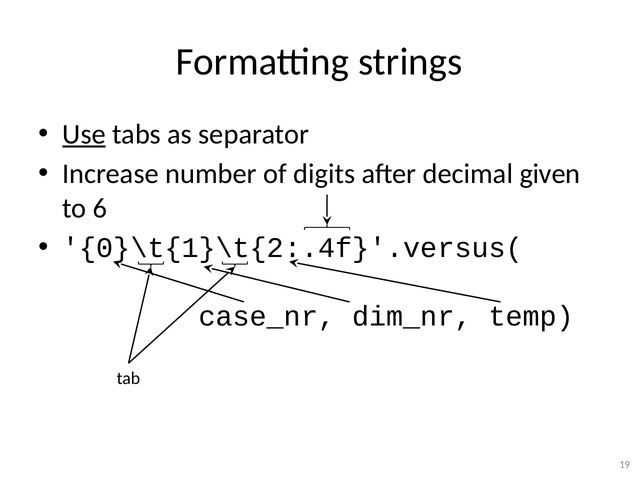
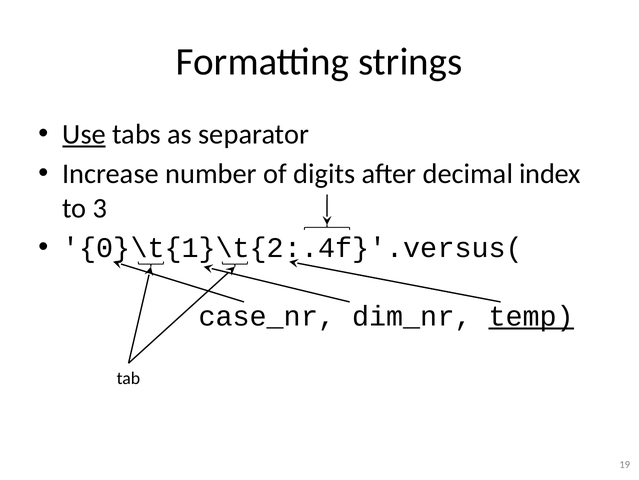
given: given -> index
6: 6 -> 3
temp underline: none -> present
